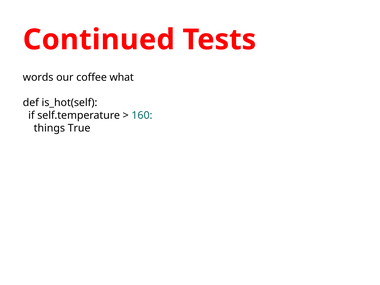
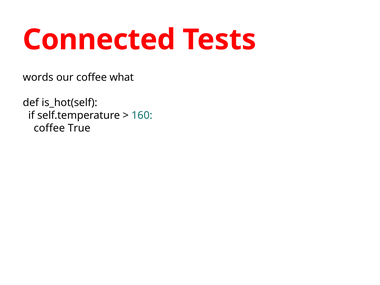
Continued: Continued -> Connected
things at (49, 128): things -> coffee
